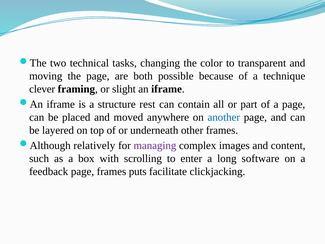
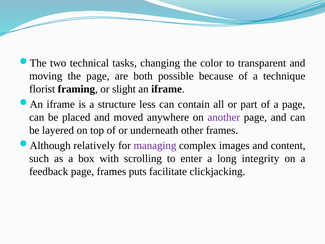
clever: clever -> florist
rest: rest -> less
another colour: blue -> purple
software: software -> integrity
